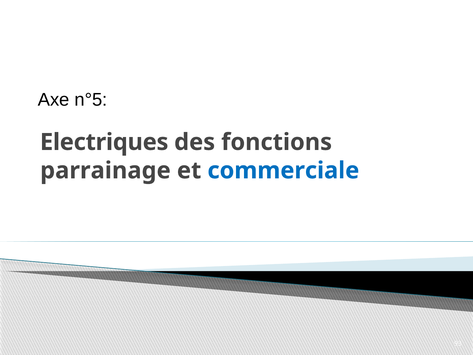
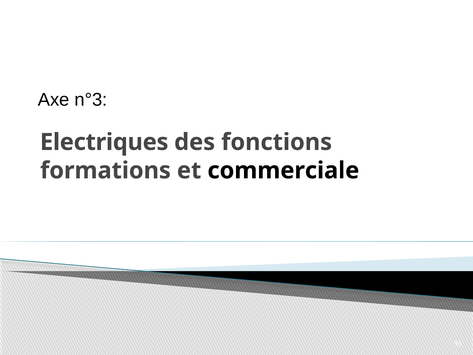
n°5: n°5 -> n°3
parrainage: parrainage -> formations
commerciale colour: blue -> black
